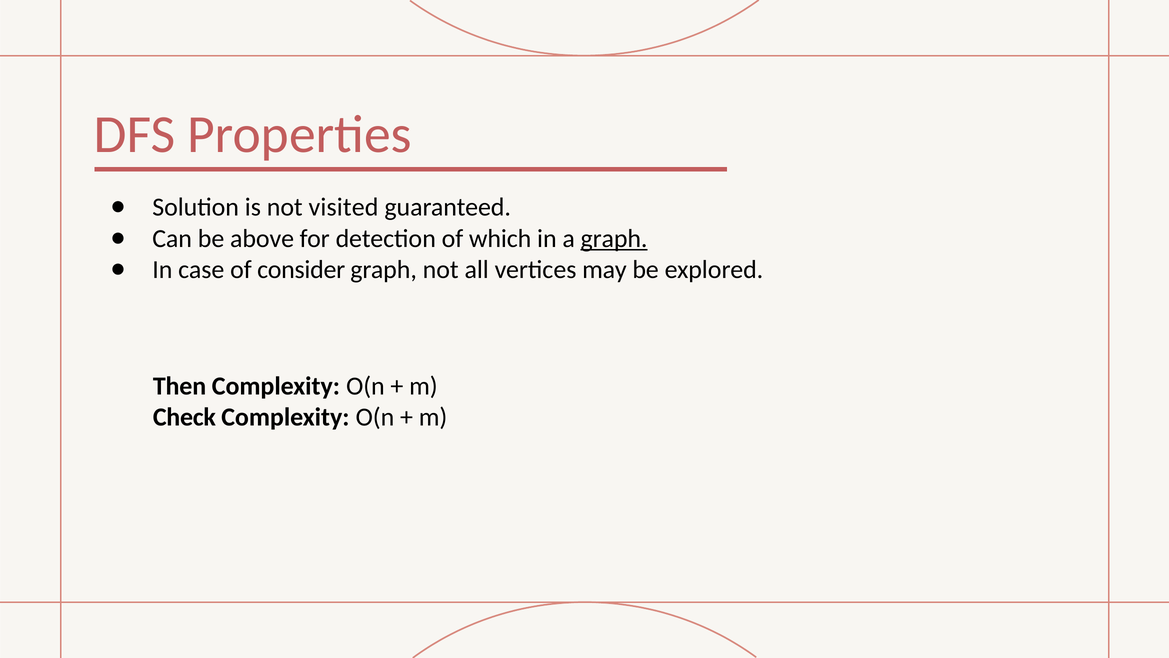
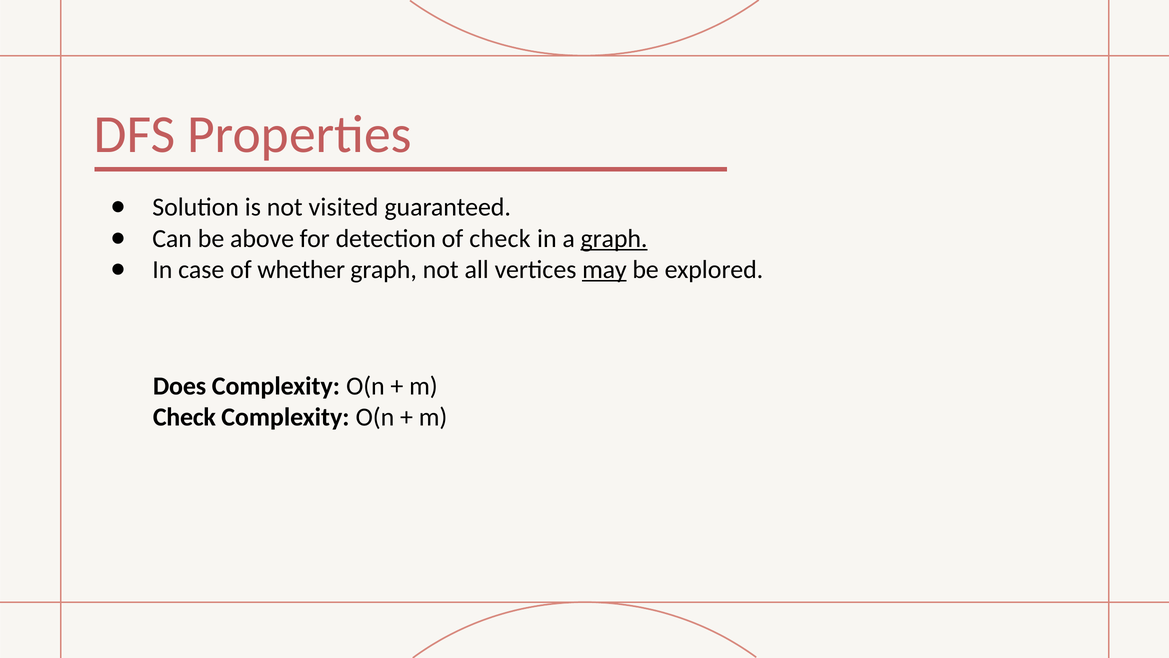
of which: which -> check
consider: consider -> whether
may underline: none -> present
Then: Then -> Does
